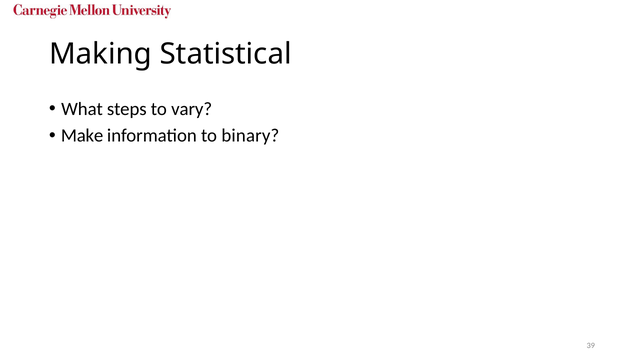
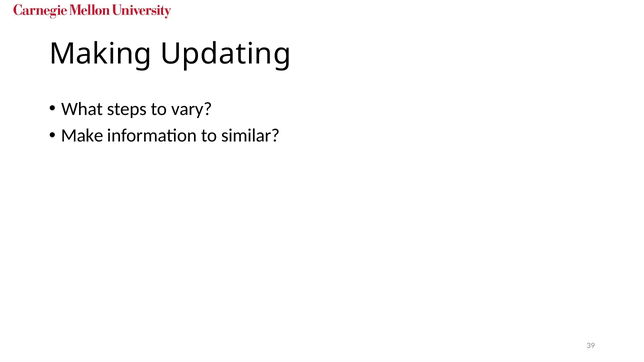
Statistical: Statistical -> Updating
binary: binary -> similar
